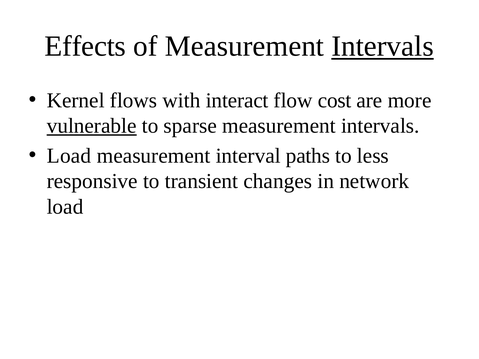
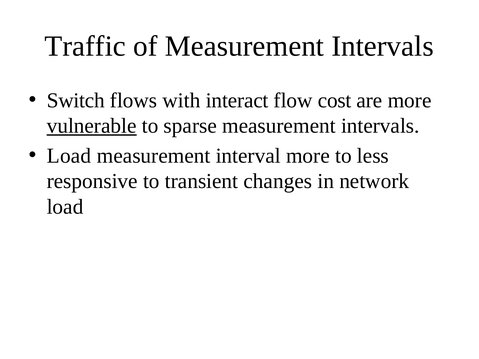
Effects: Effects -> Traffic
Intervals at (383, 46) underline: present -> none
Kernel: Kernel -> Switch
interval paths: paths -> more
